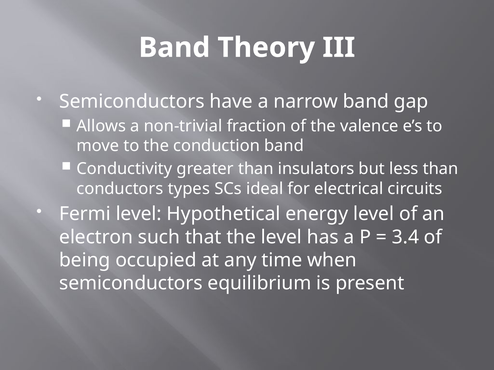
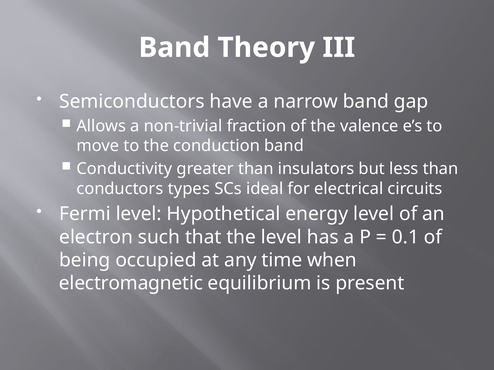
3.4: 3.4 -> 0.1
semiconductors at (131, 283): semiconductors -> electromagnetic
